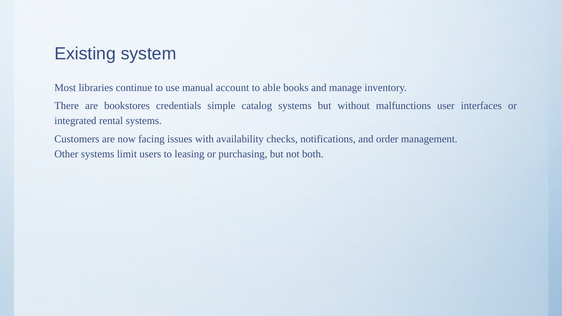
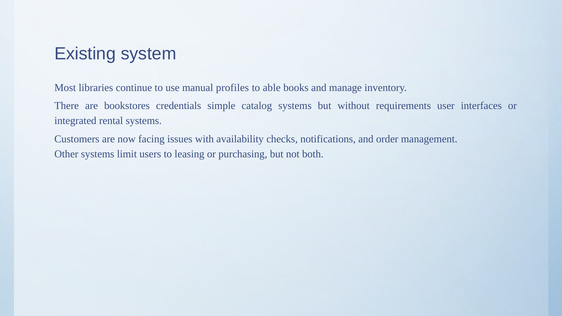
account: account -> profiles
malfunctions: malfunctions -> requirements
